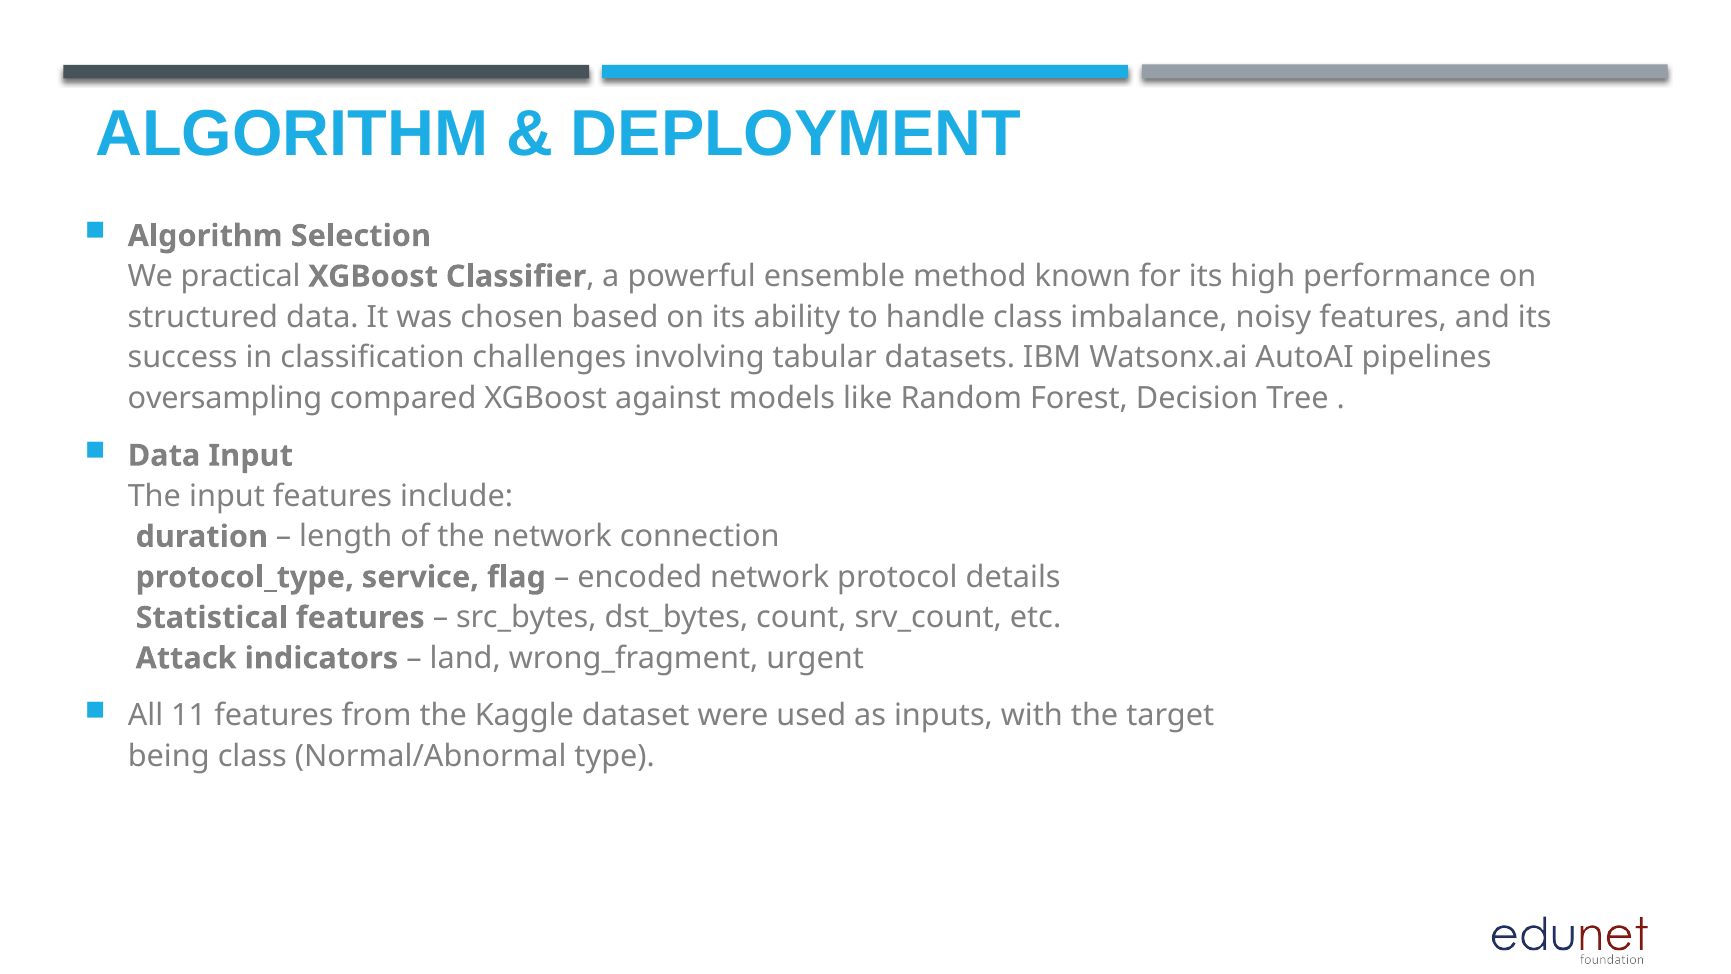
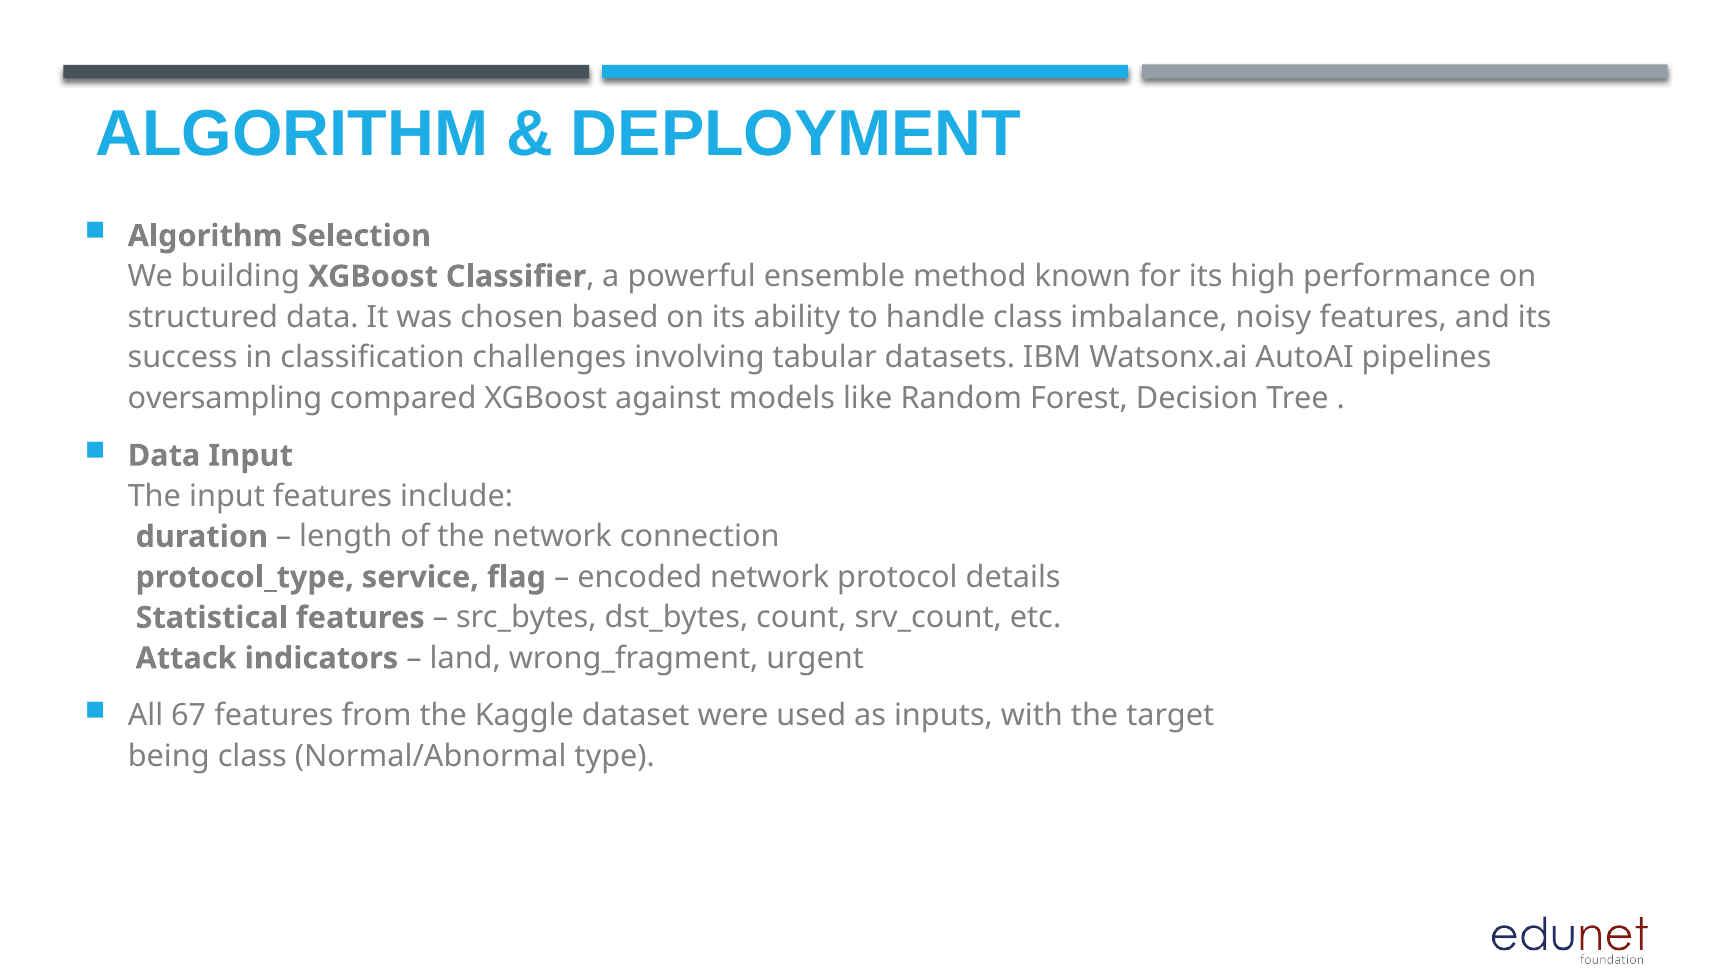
practical: practical -> building
11: 11 -> 67
